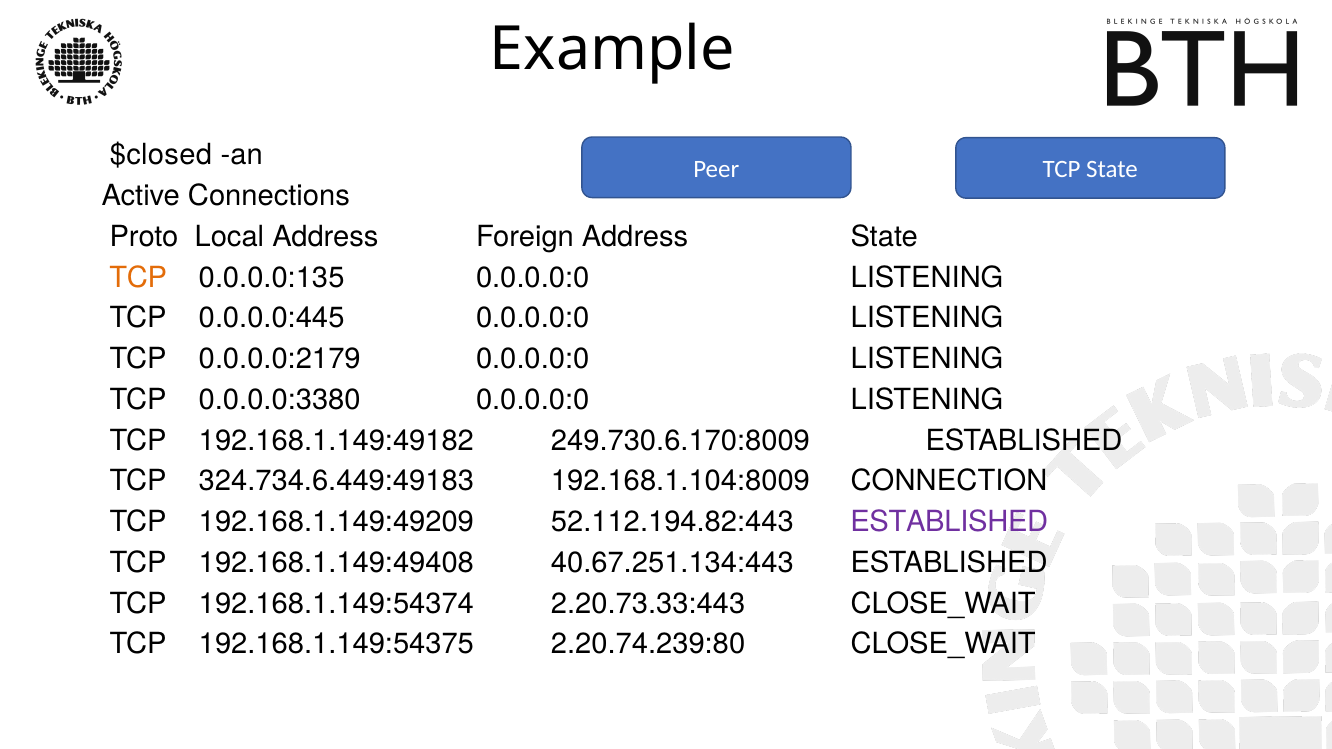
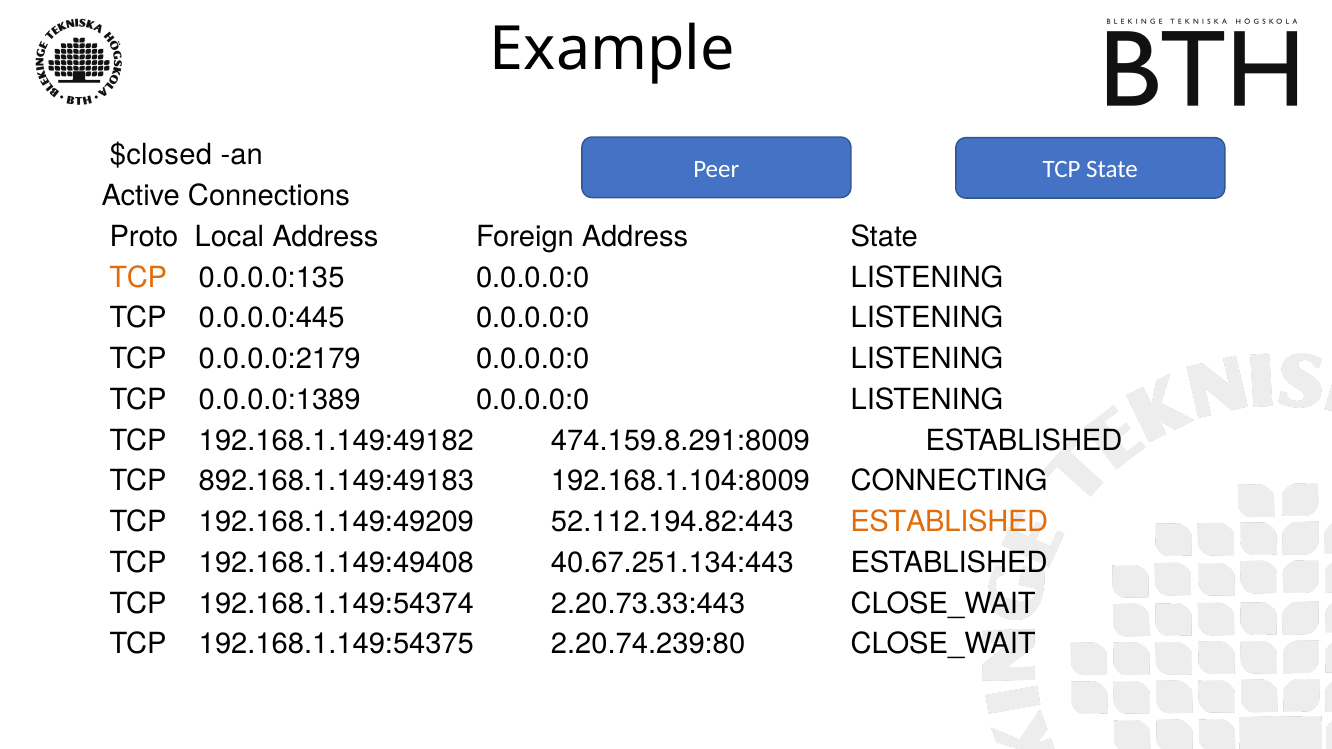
0.0.0.0:3380: 0.0.0.0:3380 -> 0.0.0.0:1389
249.730.6.170:8009: 249.730.6.170:8009 -> 474.159.8.291:8009
324.734.6.449:49183: 324.734.6.449:49183 -> 892.168.1.149:49183
CONNECTION: CONNECTION -> CONNECTING
ESTABLISHED at (949, 522) colour: purple -> orange
